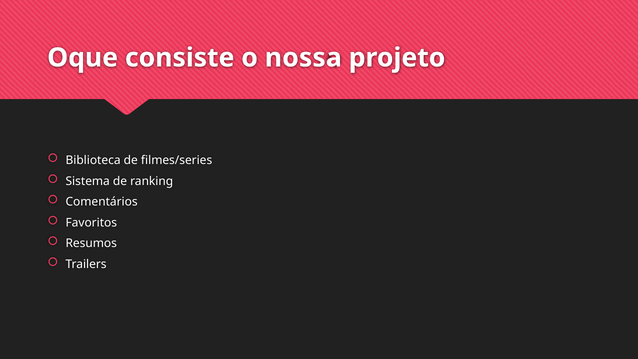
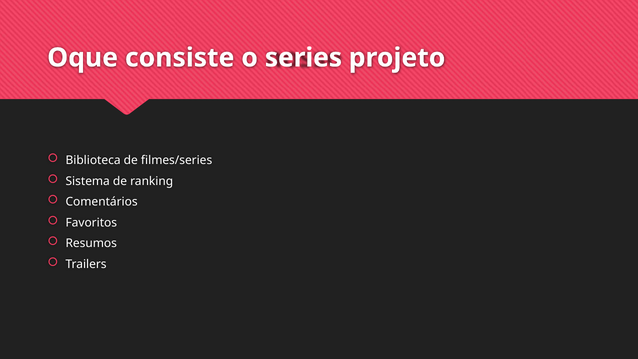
nossa: nossa -> series
